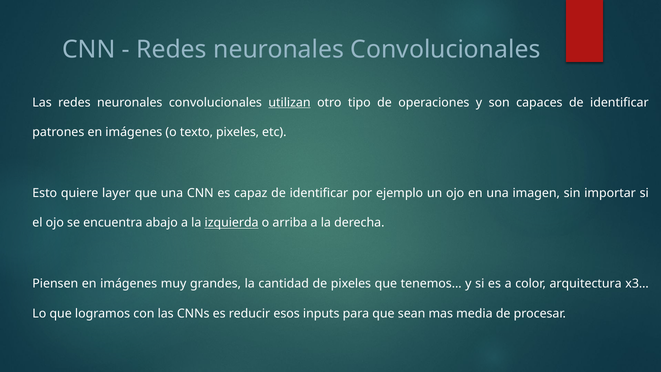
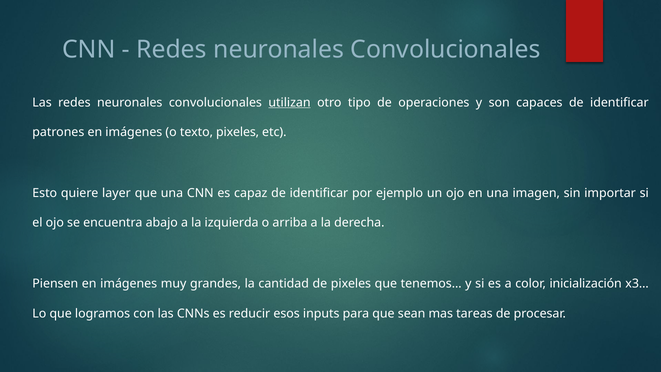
izquierda underline: present -> none
arquitectura: arquitectura -> inicialización
media: media -> tareas
